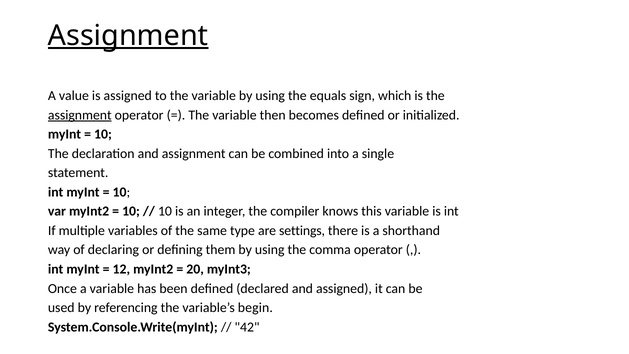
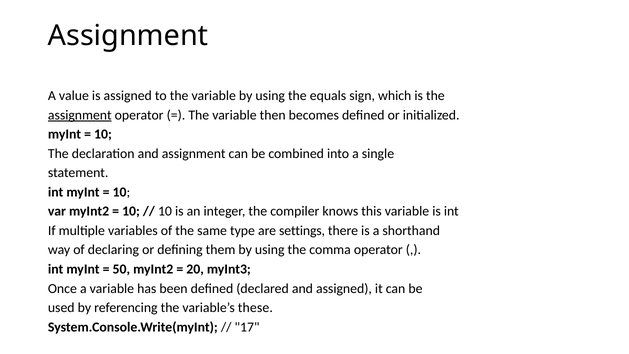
Assignment at (128, 36) underline: present -> none
12: 12 -> 50
begin: begin -> these
42: 42 -> 17
